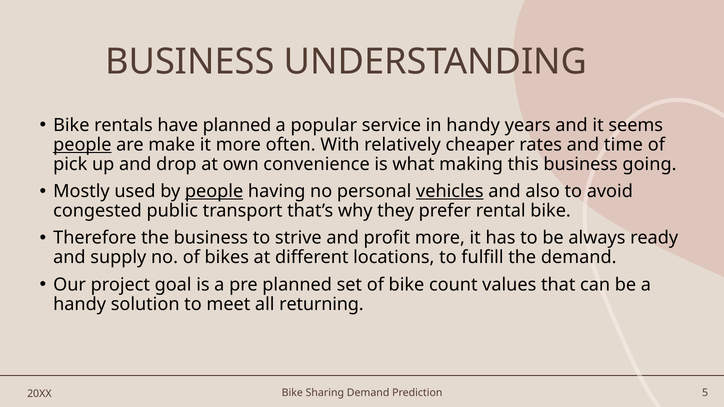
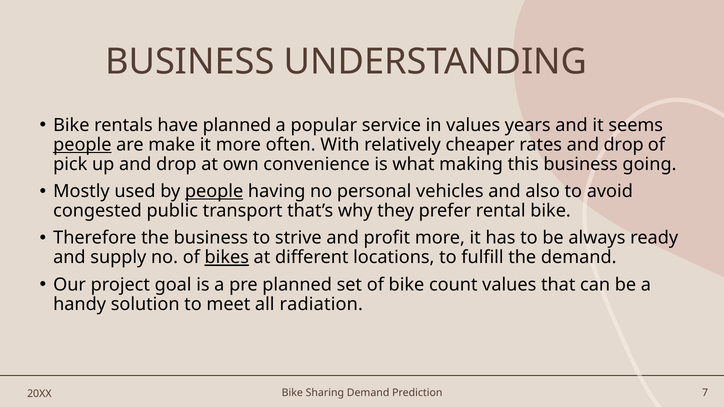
in handy: handy -> values
rates and time: time -> drop
vehicles underline: present -> none
bikes underline: none -> present
returning: returning -> radiation
5: 5 -> 7
